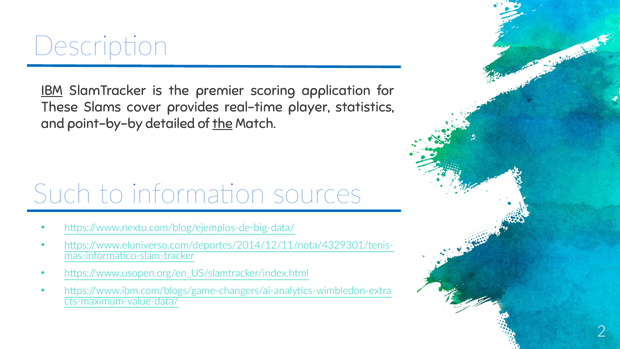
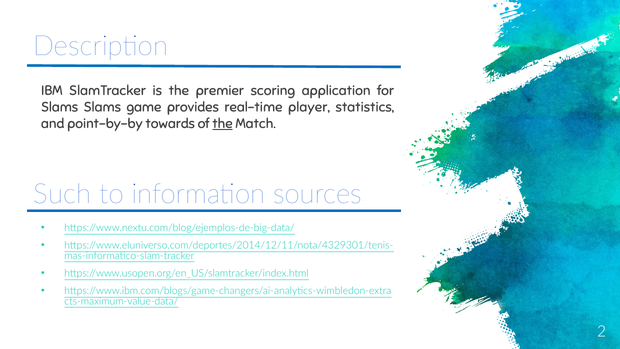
IBM underline: present -> none
These at (60, 107): These -> Slams
cover: cover -> game
detailed: detailed -> towards
